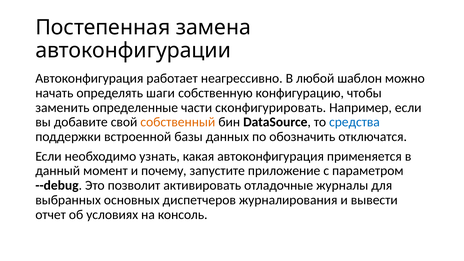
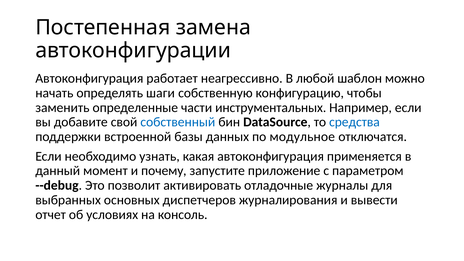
сконфигурировать: сконфигурировать -> инструментальных
собственный colour: orange -> blue
обозначить: обозначить -> модульное
